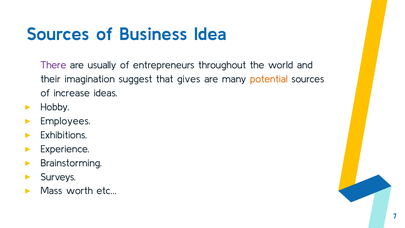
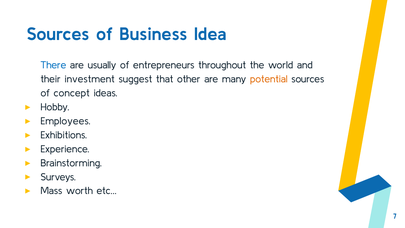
There colour: purple -> blue
imagination: imagination -> investment
gives: gives -> other
increase: increase -> concept
